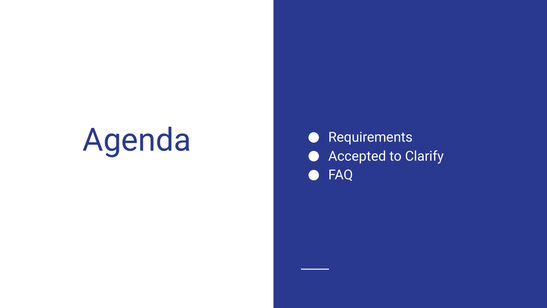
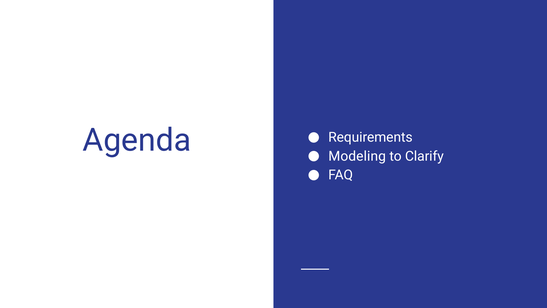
Accepted: Accepted -> Modeling
